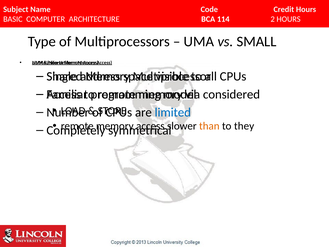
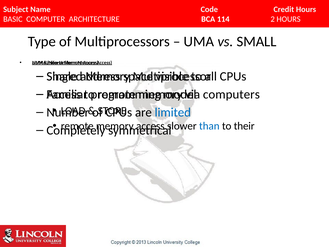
considered: considered -> computers
than colour: orange -> blue
they: they -> their
